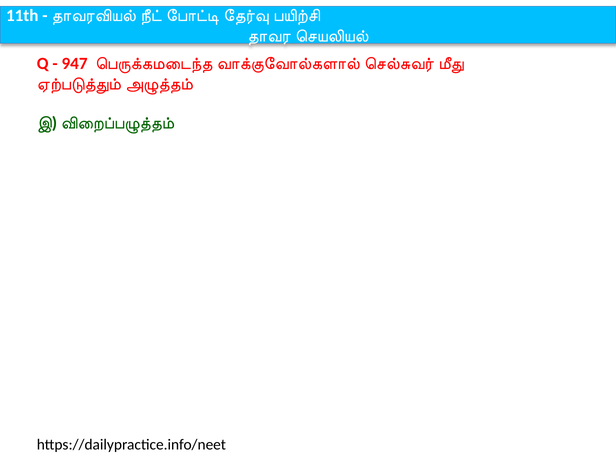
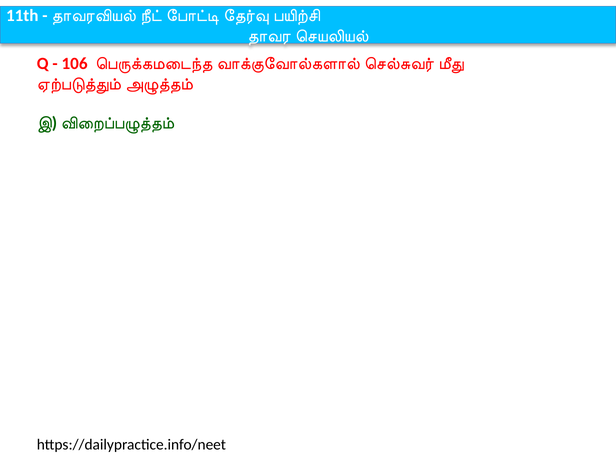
947: 947 -> 106
